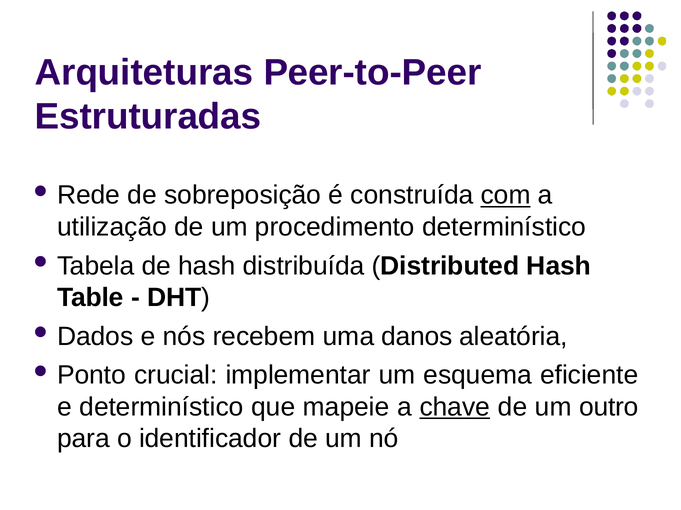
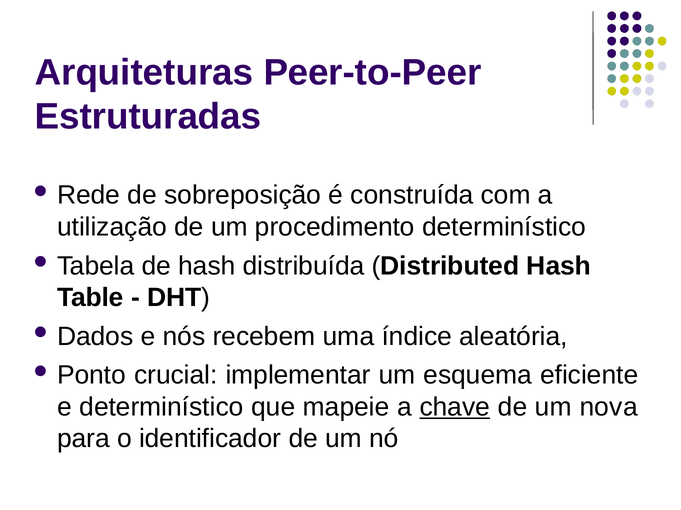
com underline: present -> none
danos: danos -> índice
outro: outro -> nova
